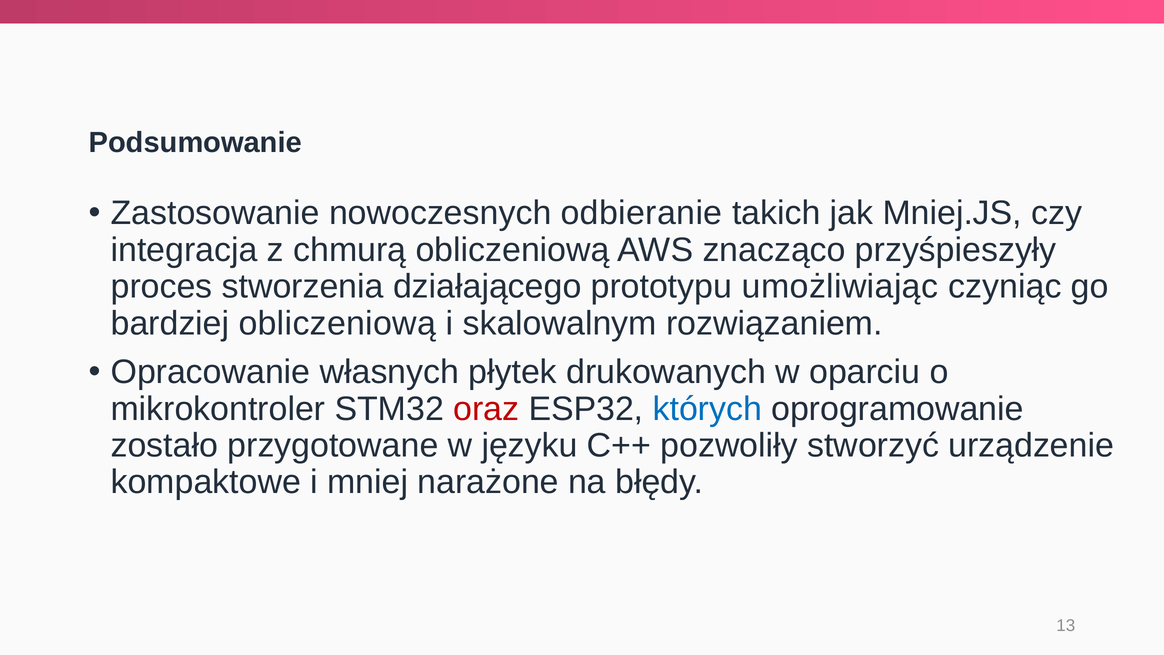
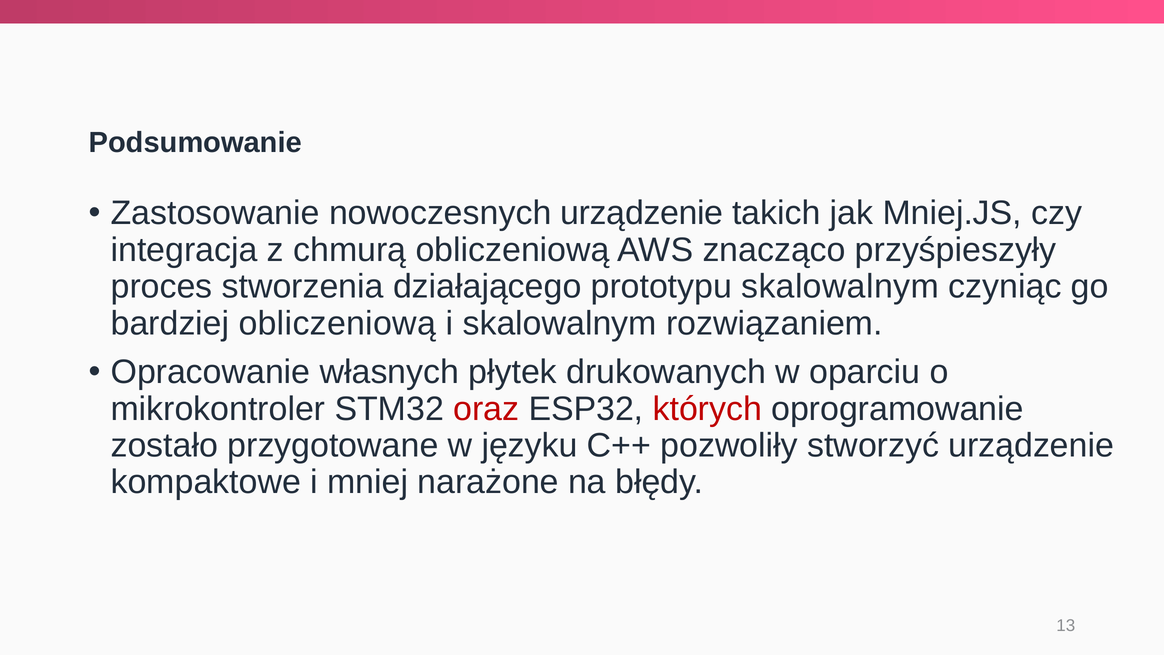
nowoczesnych odbieranie: odbieranie -> urządzenie
prototypu umożliwiając: umożliwiając -> skalowalnym
których colour: blue -> red
